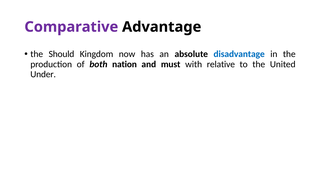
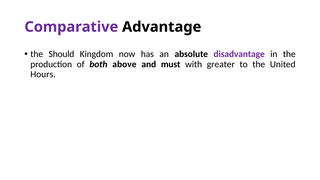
disadvantage colour: blue -> purple
nation: nation -> above
relative: relative -> greater
Under: Under -> Hours
